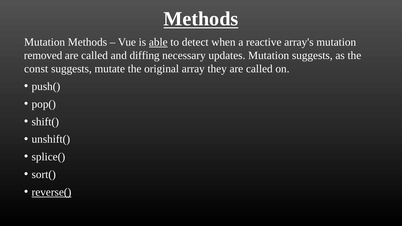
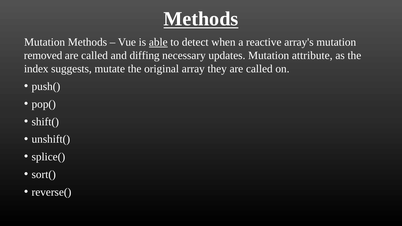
Mutation suggests: suggests -> attribute
const: const -> index
reverse( underline: present -> none
